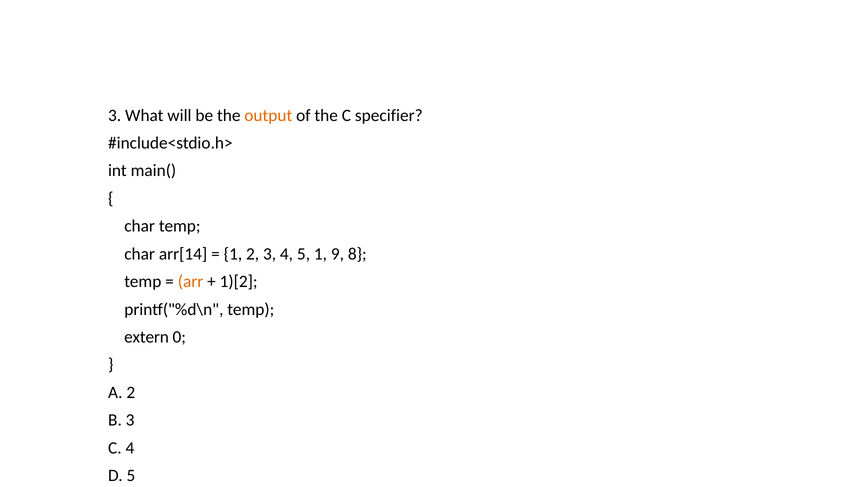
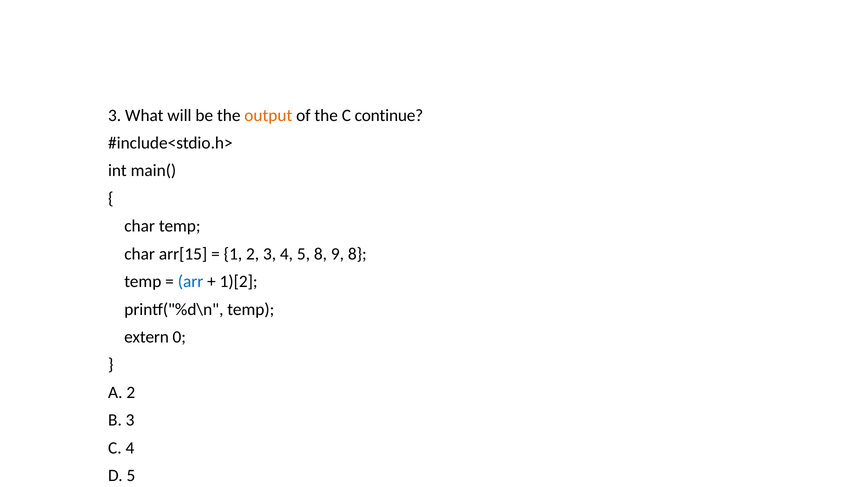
specifier: specifier -> continue
arr[14: arr[14 -> arr[15
5 1: 1 -> 8
arr colour: orange -> blue
